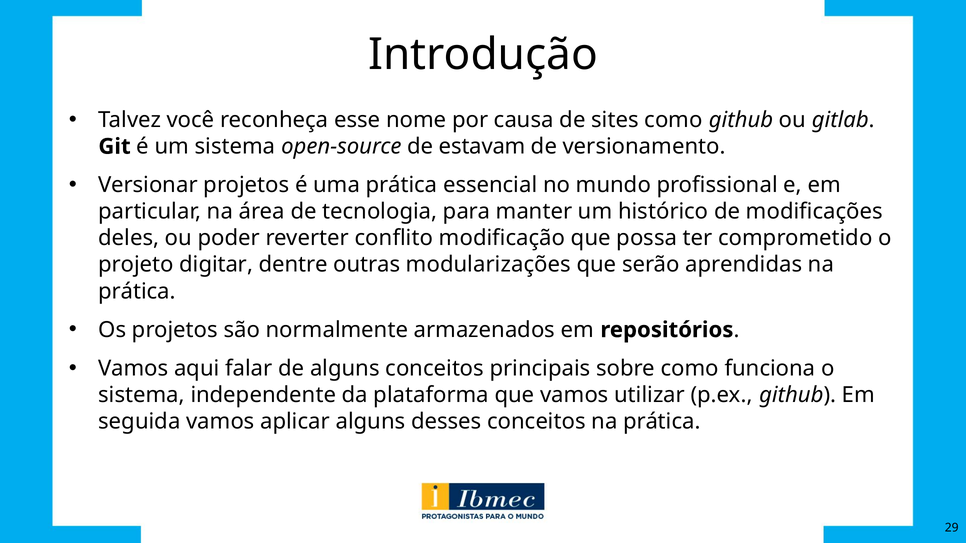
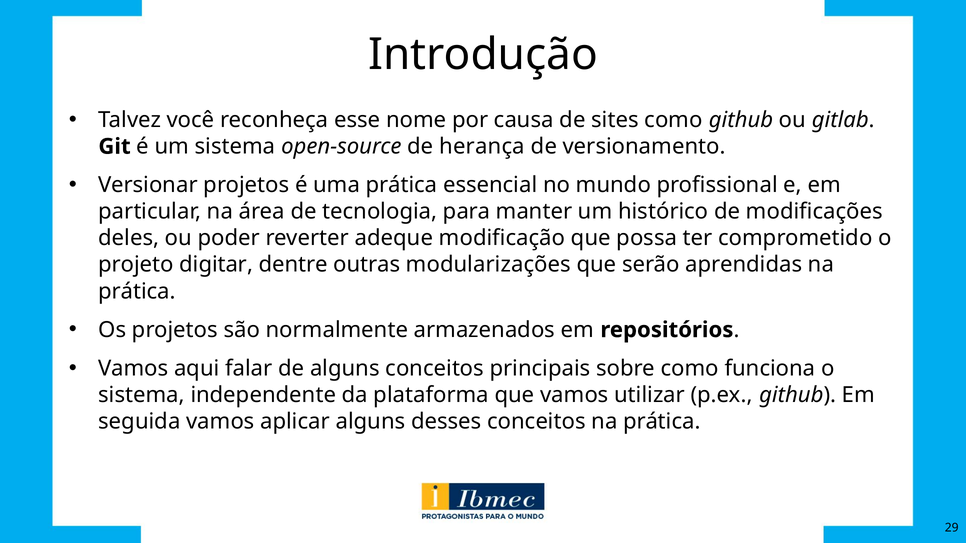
estavam: estavam -> herança
conflito: conflito -> adeque
